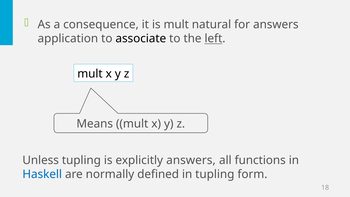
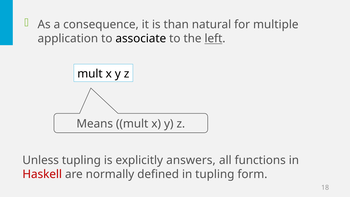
is mult: mult -> than
for answers: answers -> multiple
Haskell colour: blue -> red
